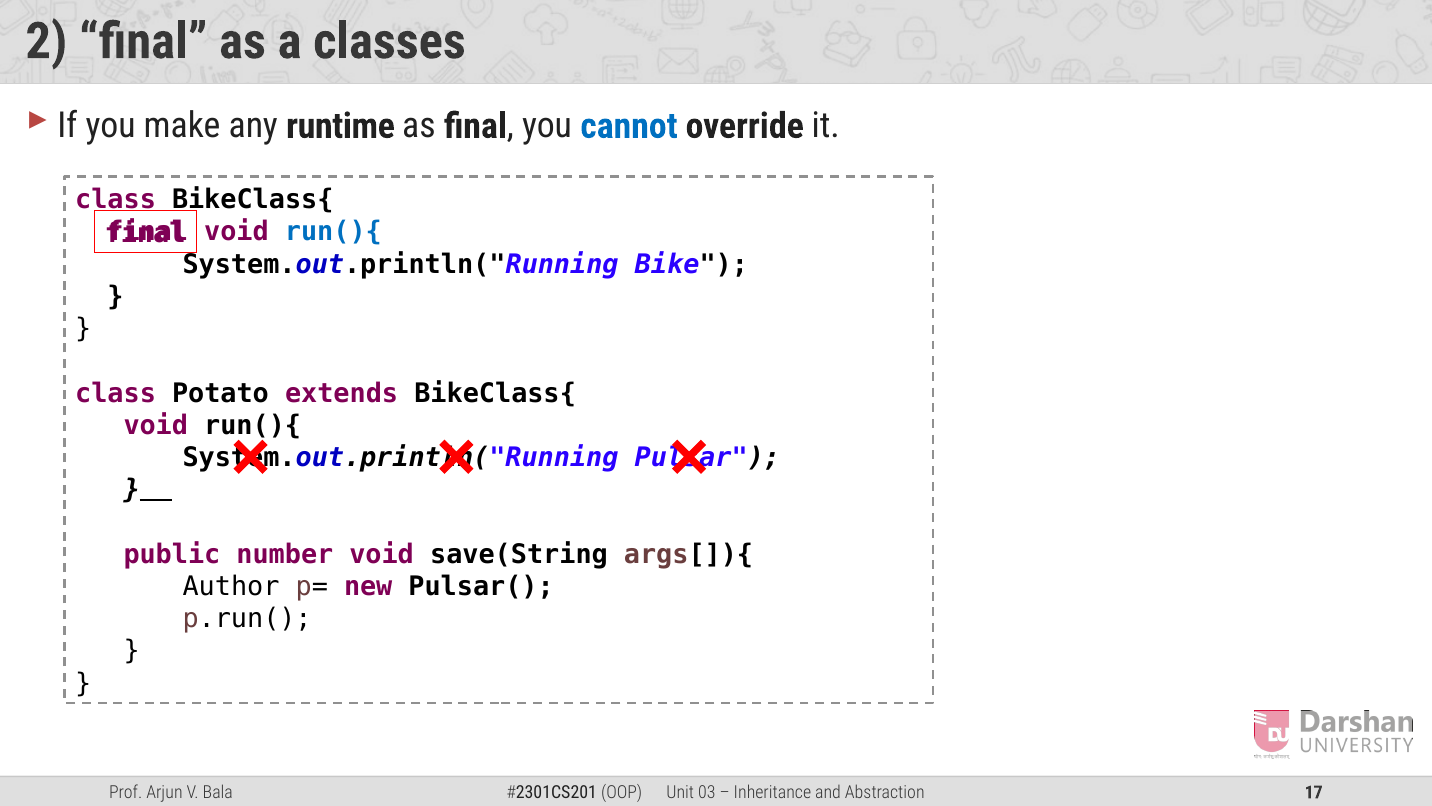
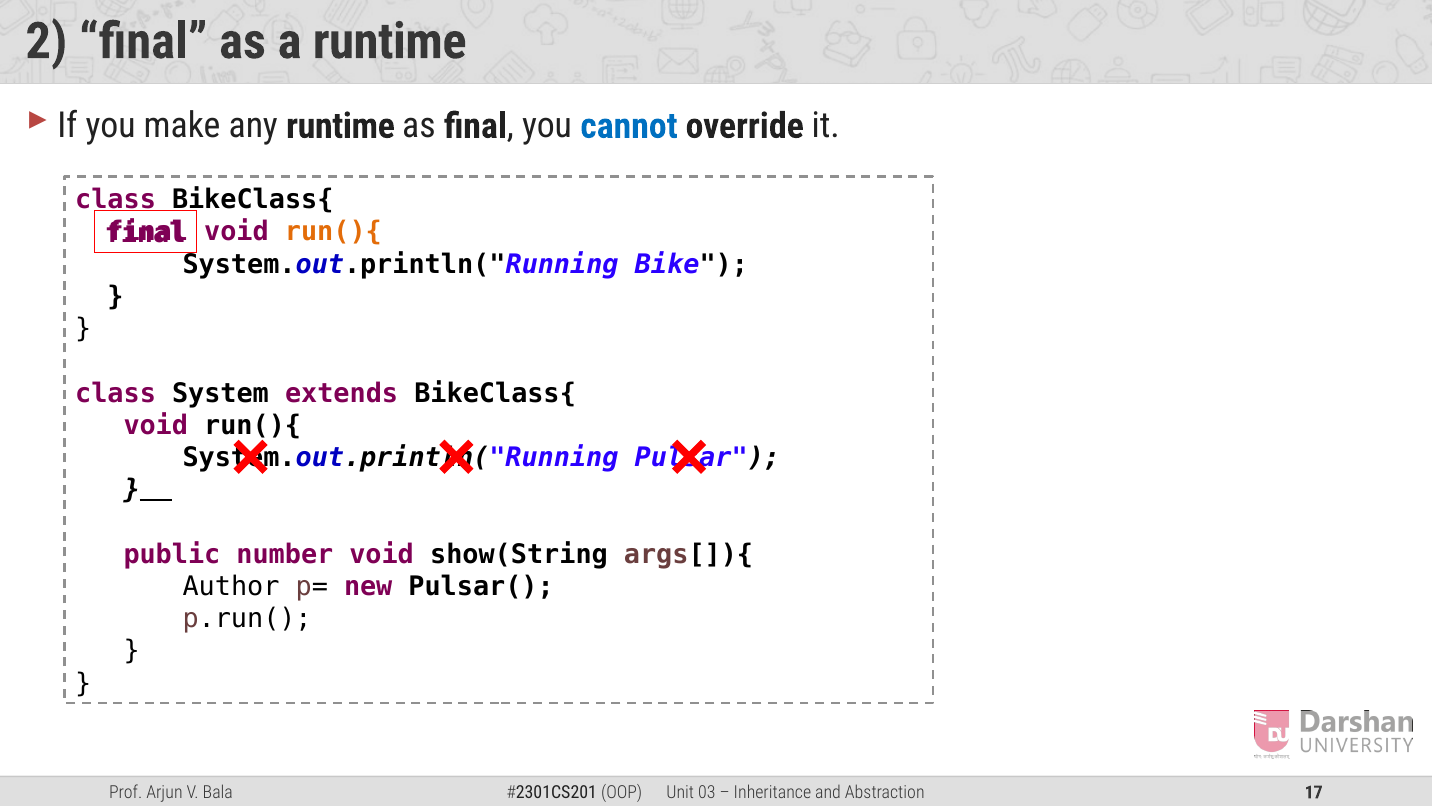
a classes: classes -> runtime
run(){ at (333, 232) colour: blue -> orange
Potato: Potato -> System
save(String: save(String -> show(String
